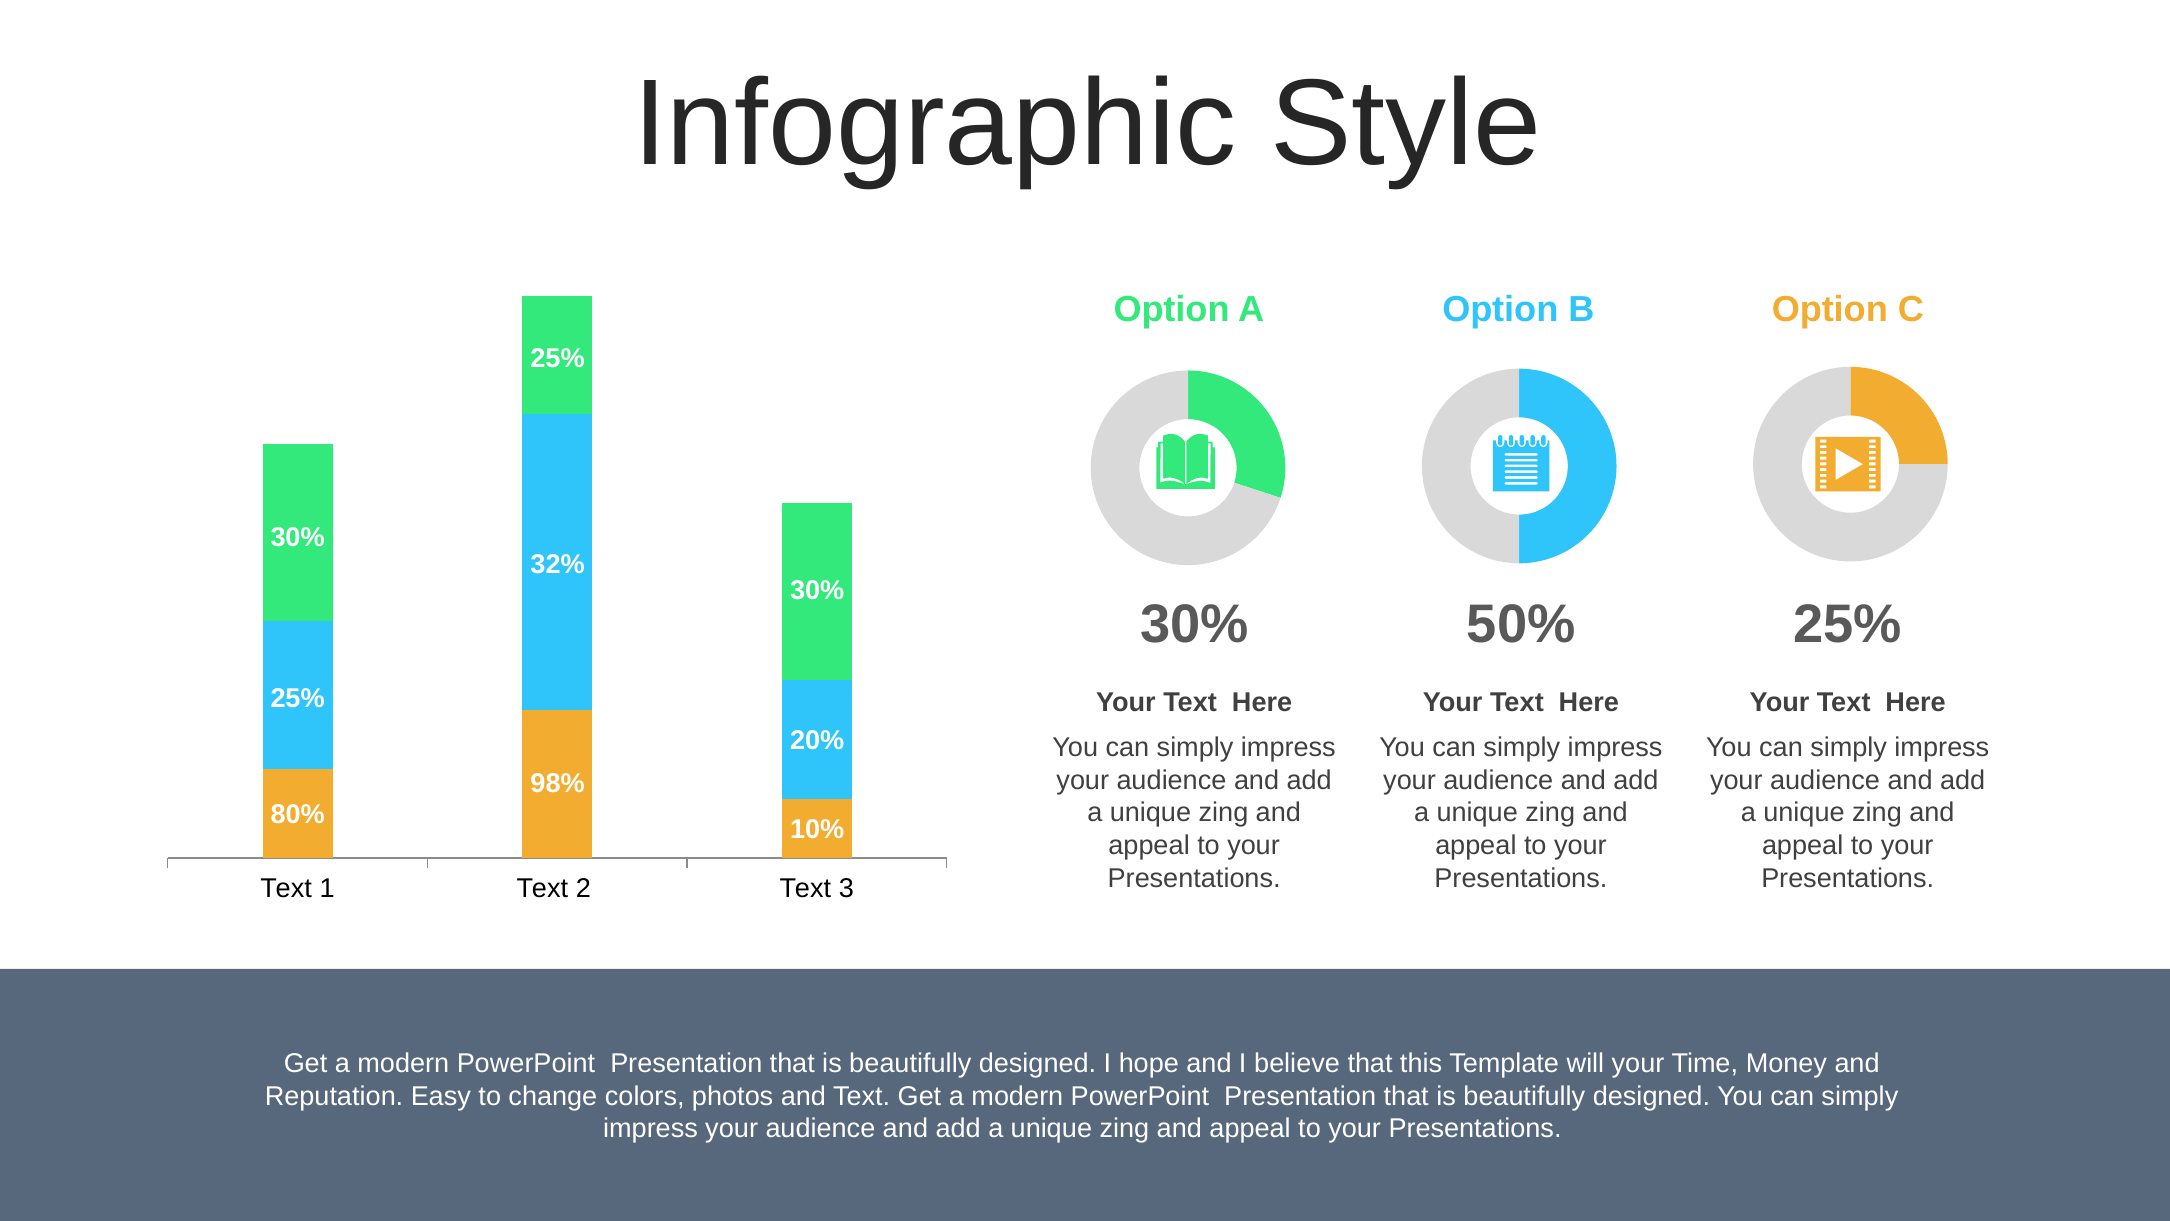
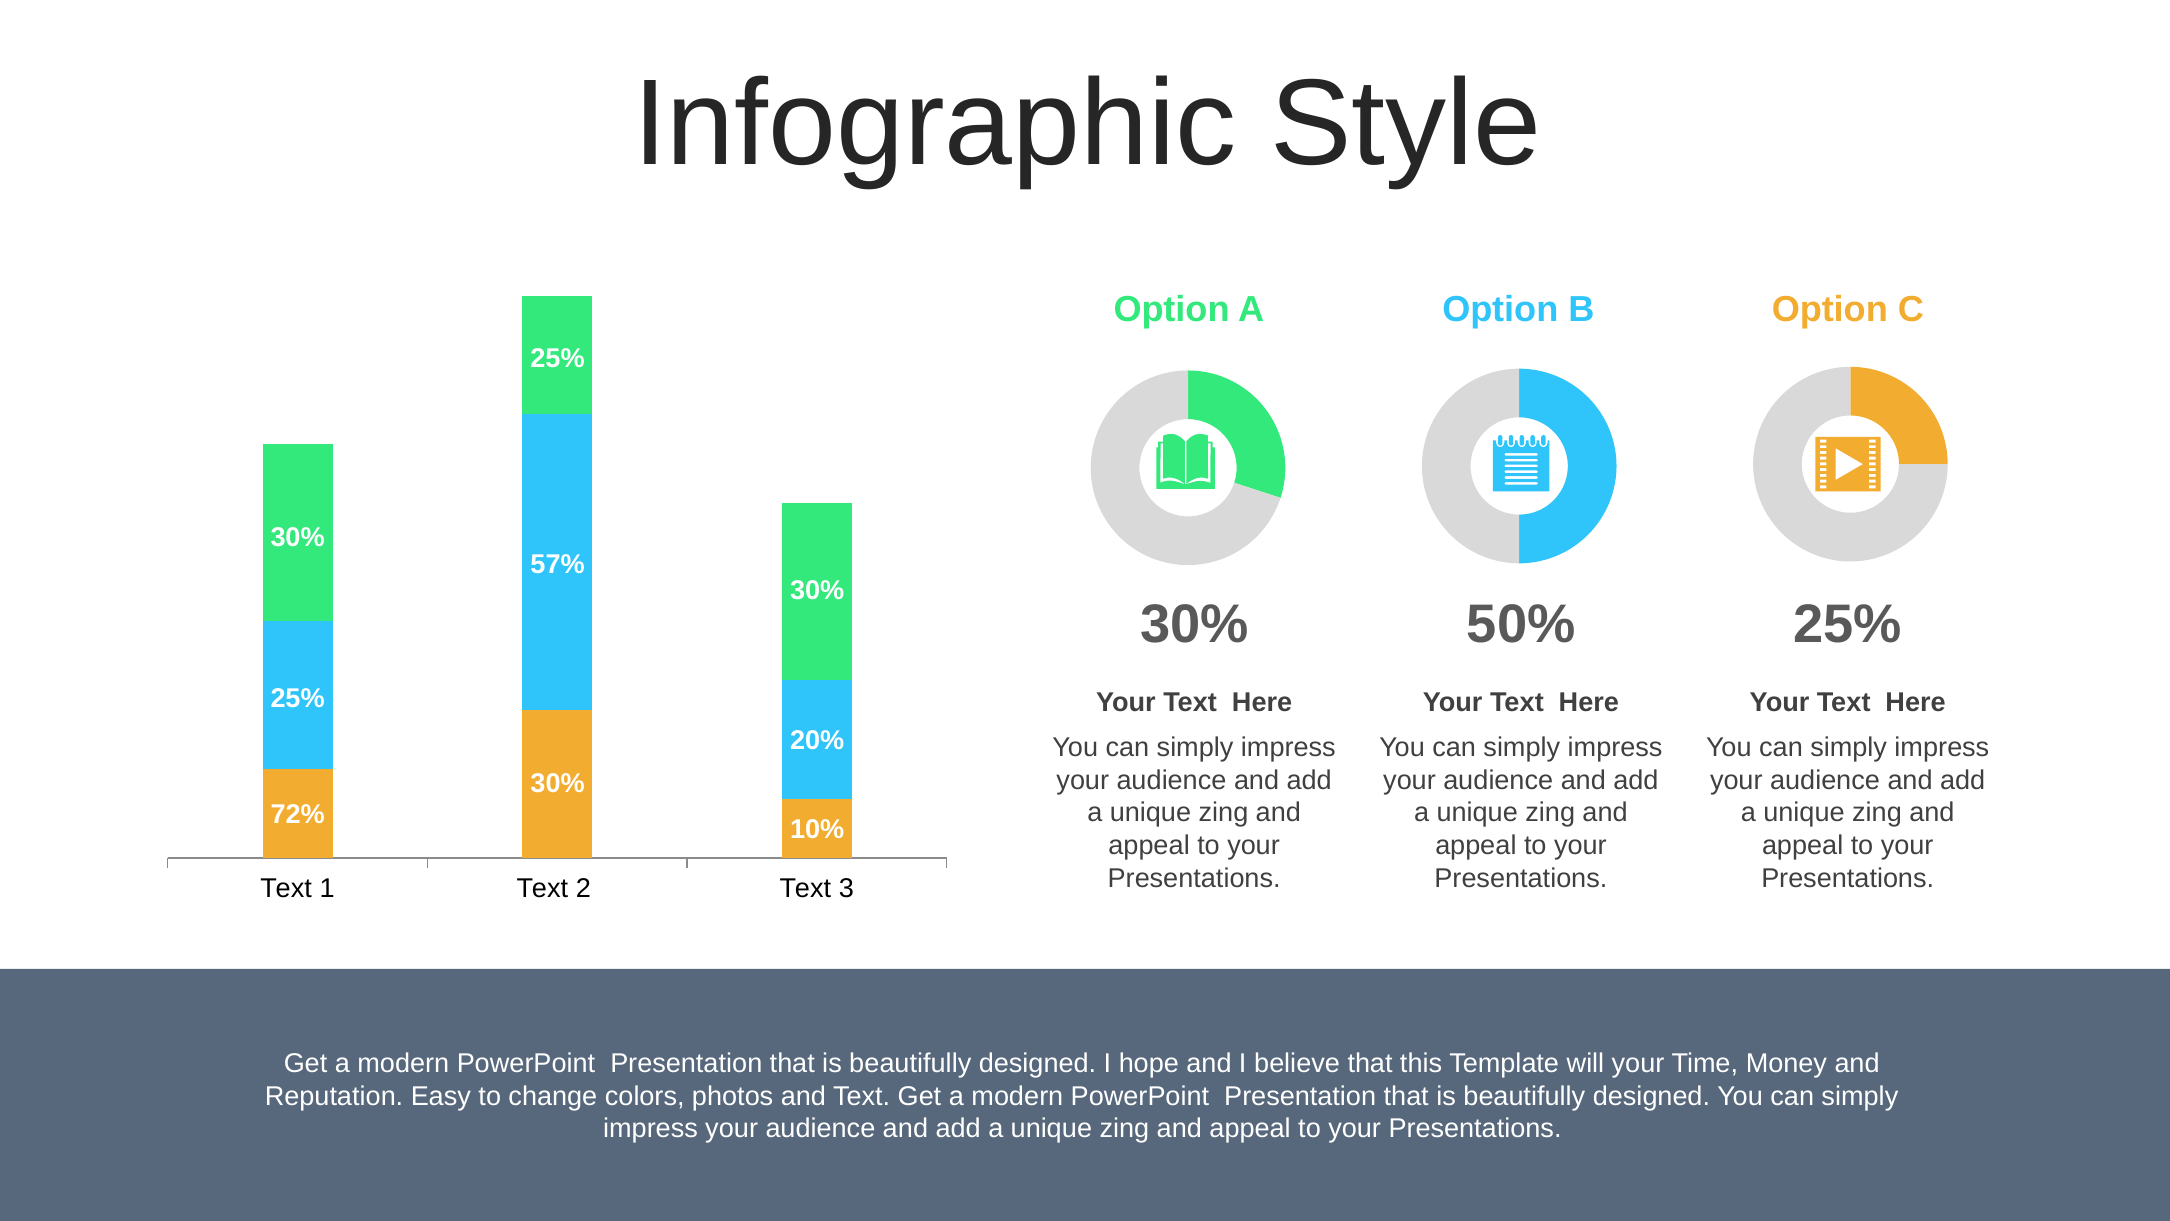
32%: 32% -> 57%
98% at (558, 783): 98% -> 30%
80%: 80% -> 72%
